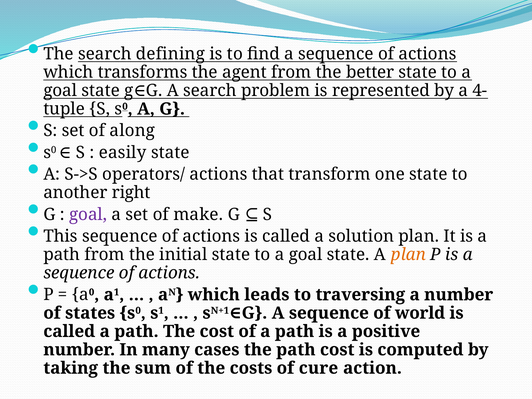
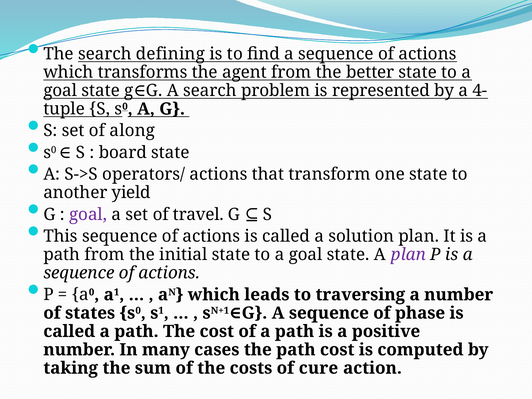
easily: easily -> board
right: right -> yield
make: make -> travel
plan at (408, 255) colour: orange -> purple
world: world -> phase
